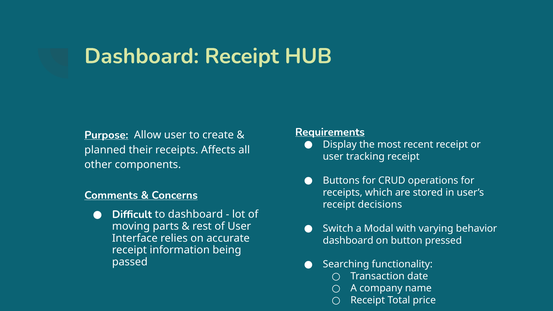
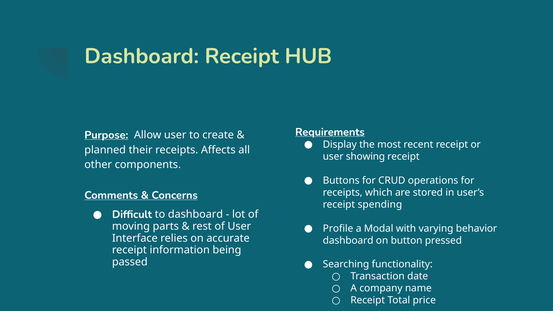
tracking: tracking -> showing
decisions: decisions -> spending
Switch: Switch -> Profile
